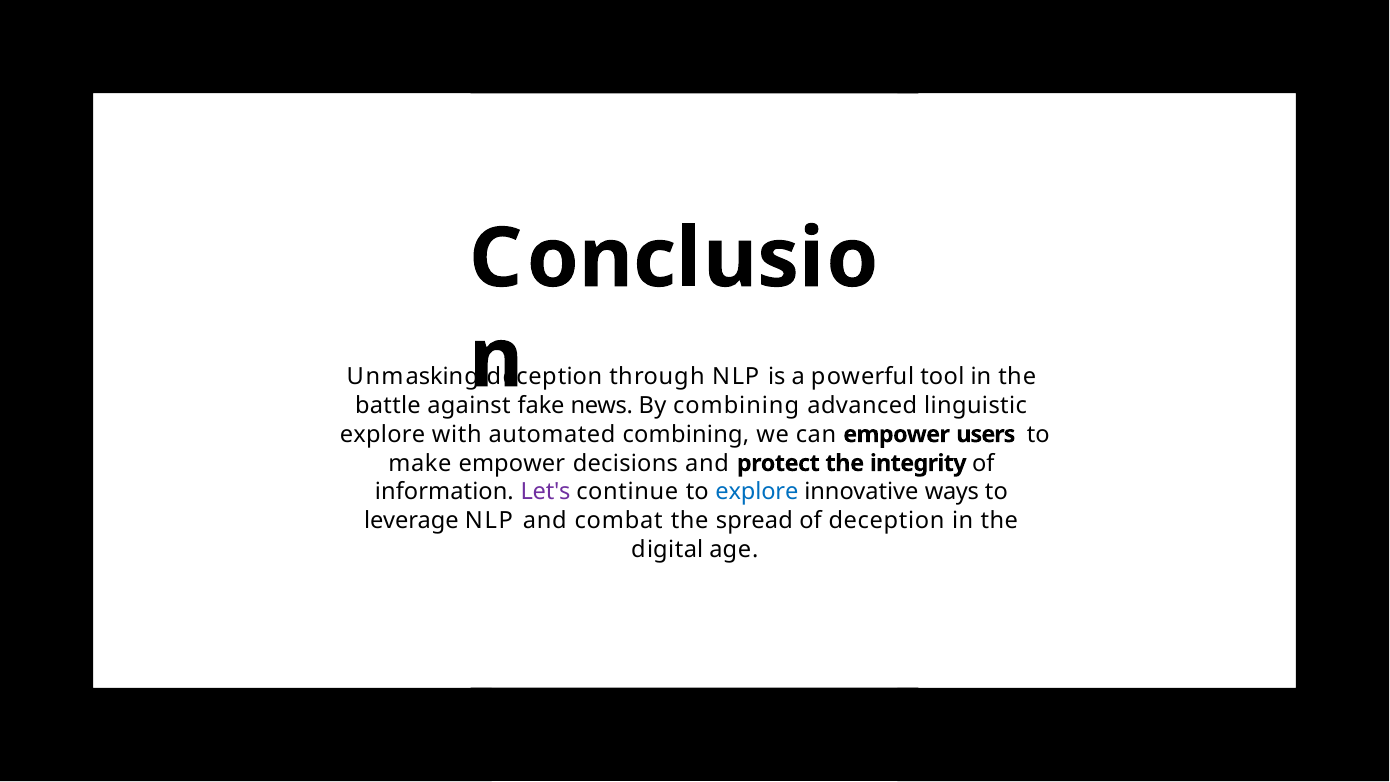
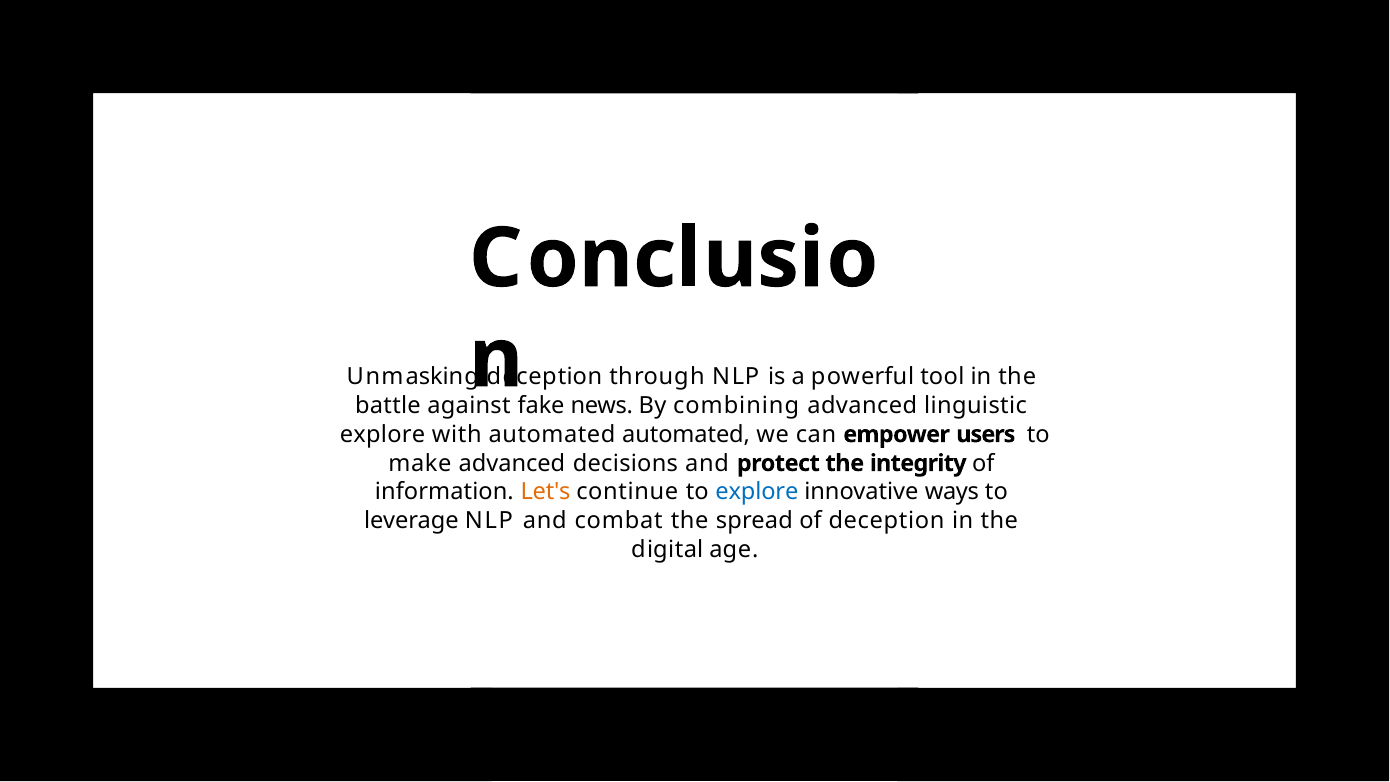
automated combining: combining -> automated
make empower: empower -> advanced
Let's colour: purple -> orange
